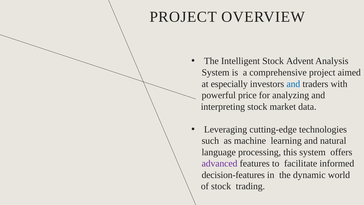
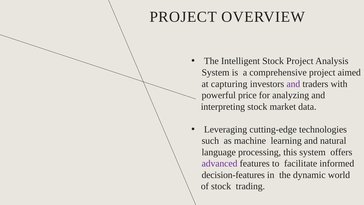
Stock Advent: Advent -> Project
especially: especially -> capturing
and at (293, 84) colour: blue -> purple
